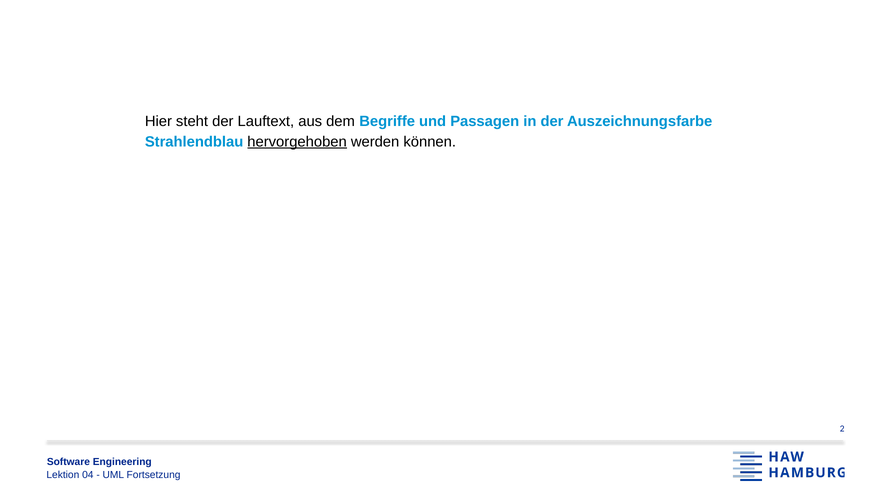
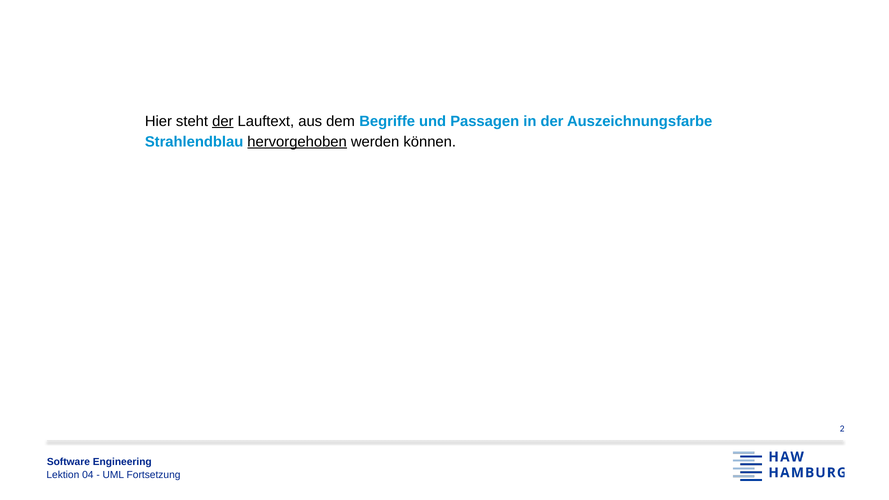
der at (223, 121) underline: none -> present
